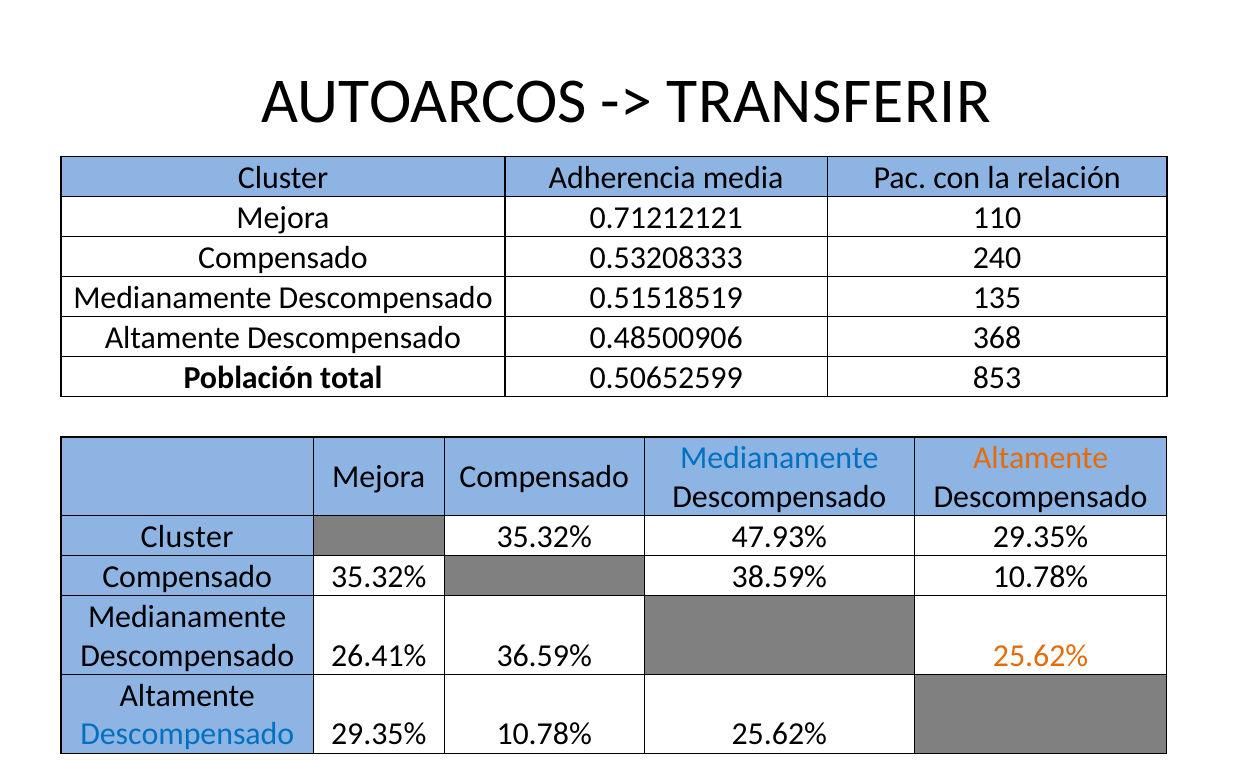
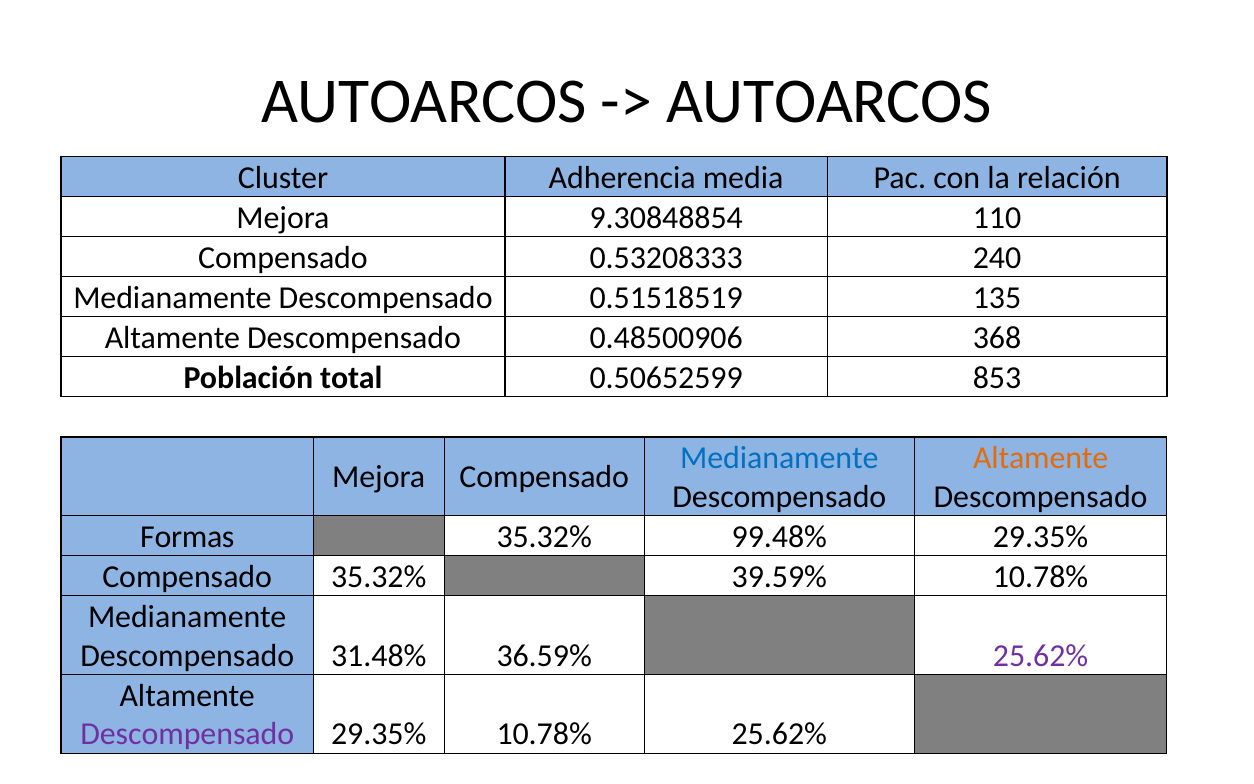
TRANSFERIR at (829, 101): TRANSFERIR -> AUTOARCOS
0.71212121: 0.71212121 -> 9.30848854
Cluster at (187, 537): Cluster -> Formas
47.93%: 47.93% -> 99.48%
38.59%: 38.59% -> 39.59%
26.41%: 26.41% -> 31.48%
25.62% at (1041, 655) colour: orange -> purple
Descompensado at (187, 734) colour: blue -> purple
